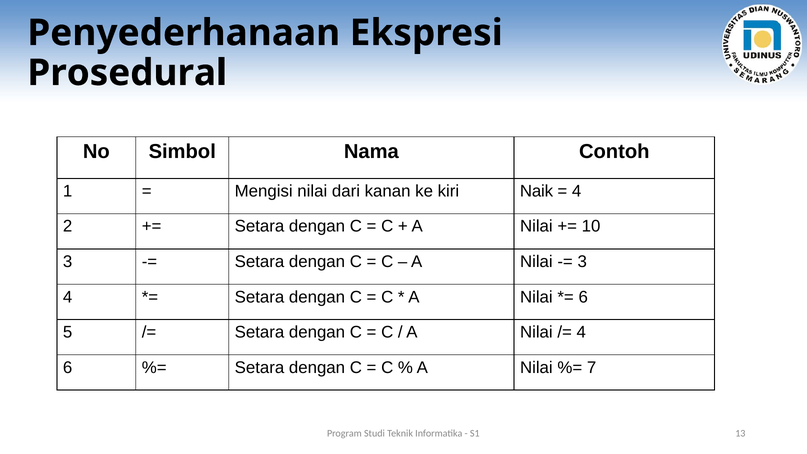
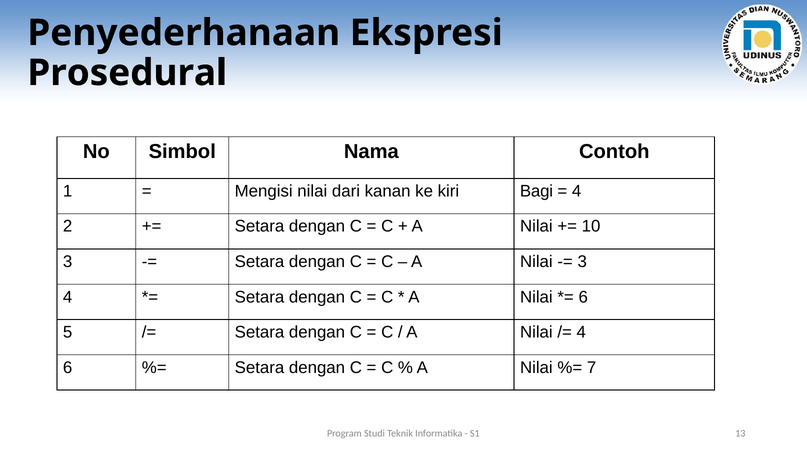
Naik: Naik -> Bagi
